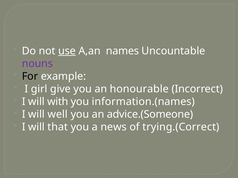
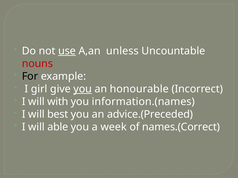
names: names -> unless
nouns colour: purple -> red
you at (83, 89) underline: none -> present
well: well -> best
advice.(Someone: advice.(Someone -> advice.(Preceded
that: that -> able
news: news -> week
trying.(Correct: trying.(Correct -> names.(Correct
